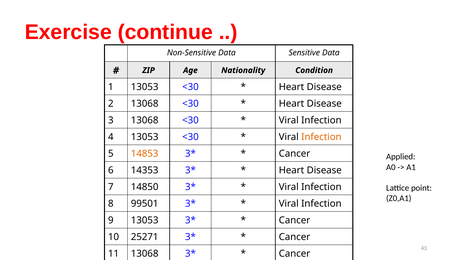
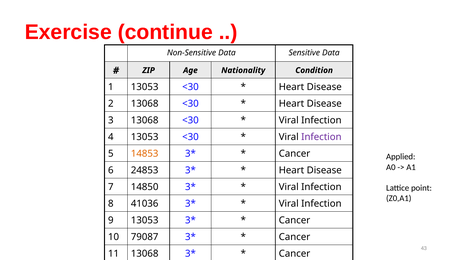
Infection at (321, 137) colour: orange -> purple
14353: 14353 -> 24853
99501: 99501 -> 41036
25271: 25271 -> 79087
